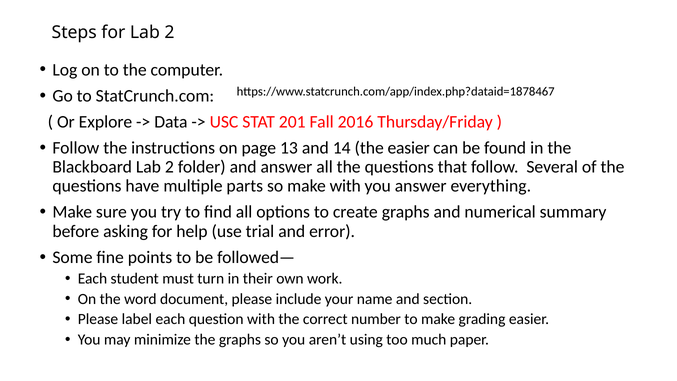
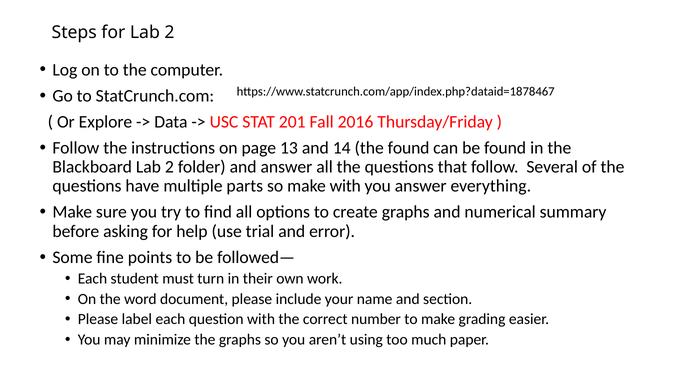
the easier: easier -> found
